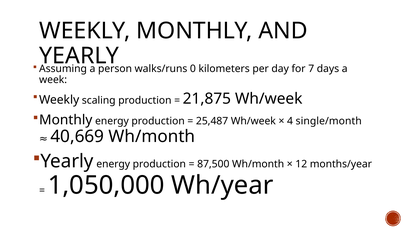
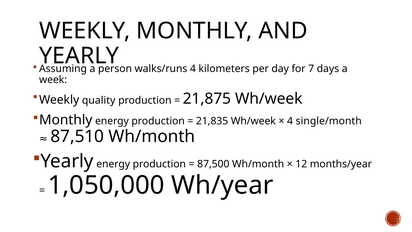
walks/runs 0: 0 -> 4
scaling: scaling -> quality
25,487: 25,487 -> 21,835
40,669: 40,669 -> 87,510
